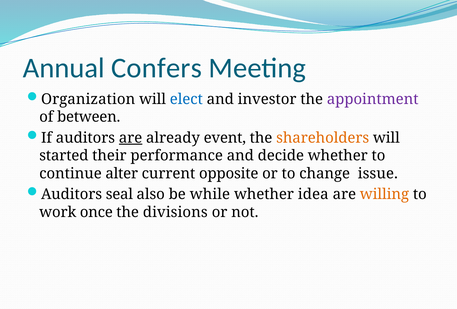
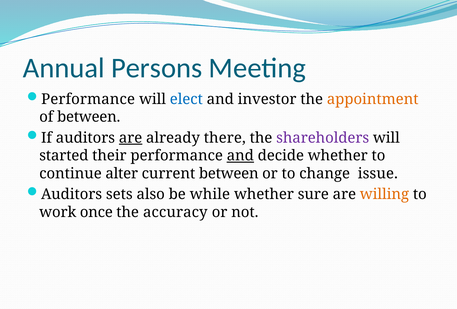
Confers: Confers -> Persons
Organization at (88, 99): Organization -> Performance
appointment colour: purple -> orange
event: event -> there
shareholders colour: orange -> purple
and at (240, 156) underline: none -> present
current opposite: opposite -> between
seal: seal -> sets
idea: idea -> sure
divisions: divisions -> accuracy
